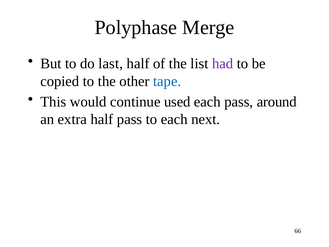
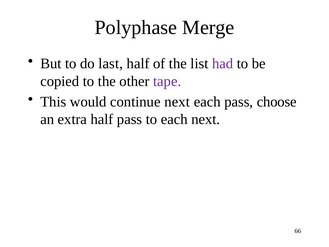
tape colour: blue -> purple
continue used: used -> next
around: around -> choose
